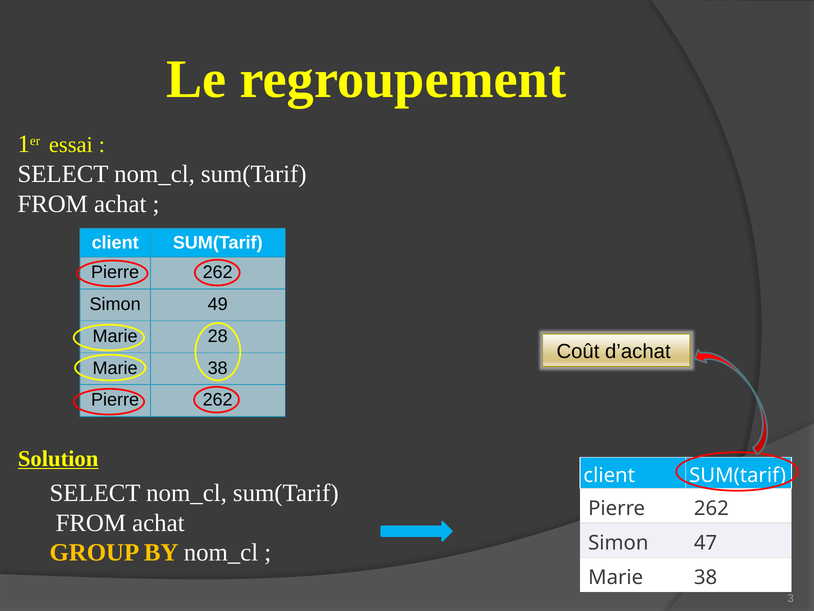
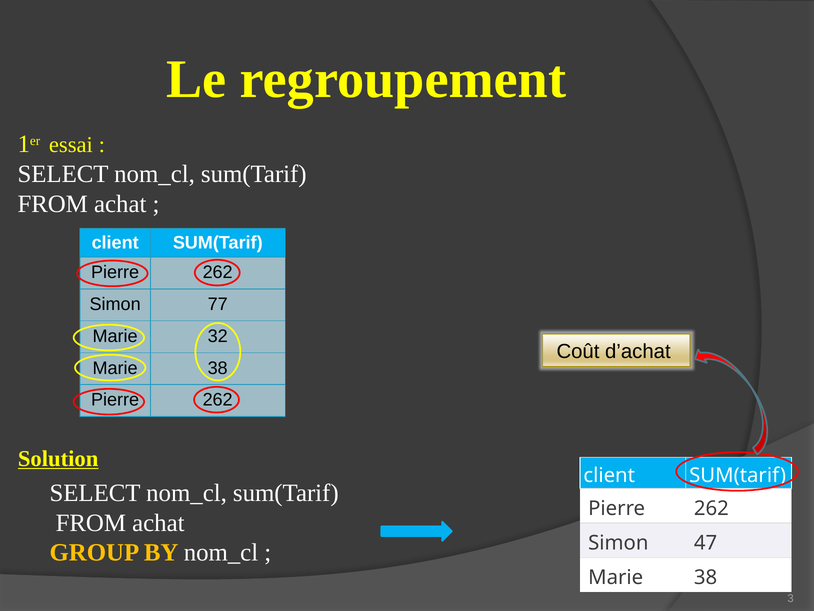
49: 49 -> 77
28: 28 -> 32
